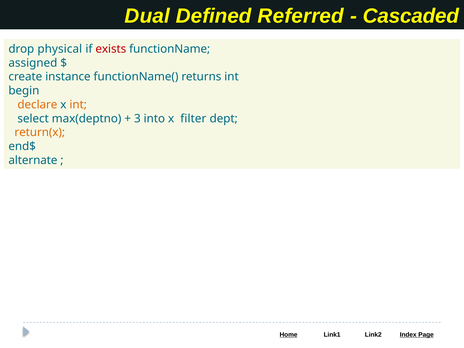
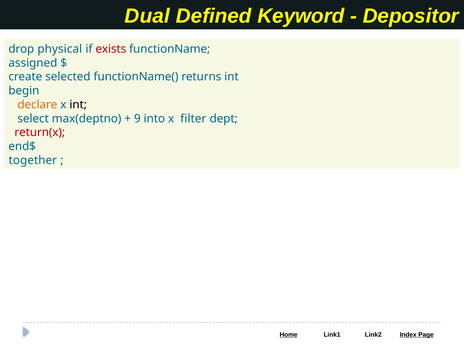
Referred: Referred -> Keyword
Cascaded: Cascaded -> Depositor
instance: instance -> selected
int at (78, 105) colour: orange -> black
3: 3 -> 9
return(x colour: orange -> red
alternate: alternate -> together
